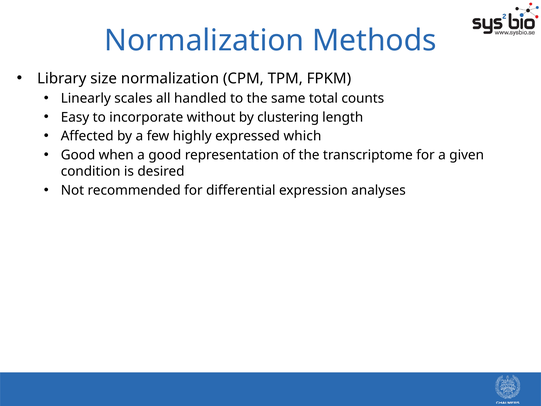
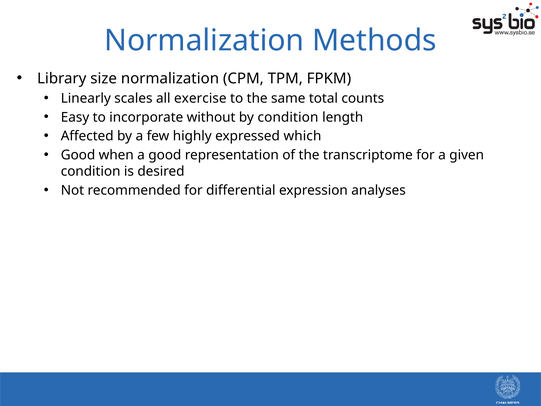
handled: handled -> exercise
by clustering: clustering -> condition
